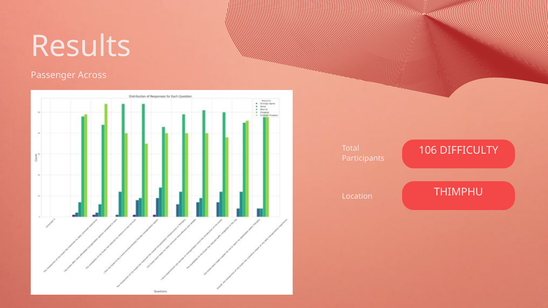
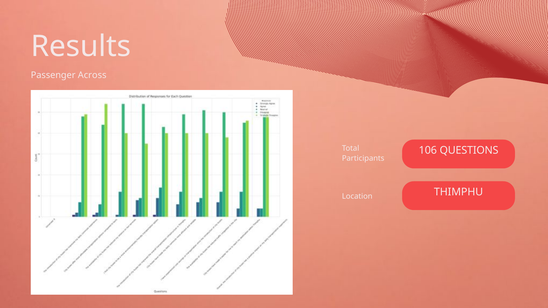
DIFFICULTY: DIFFICULTY -> QUESTIONS
